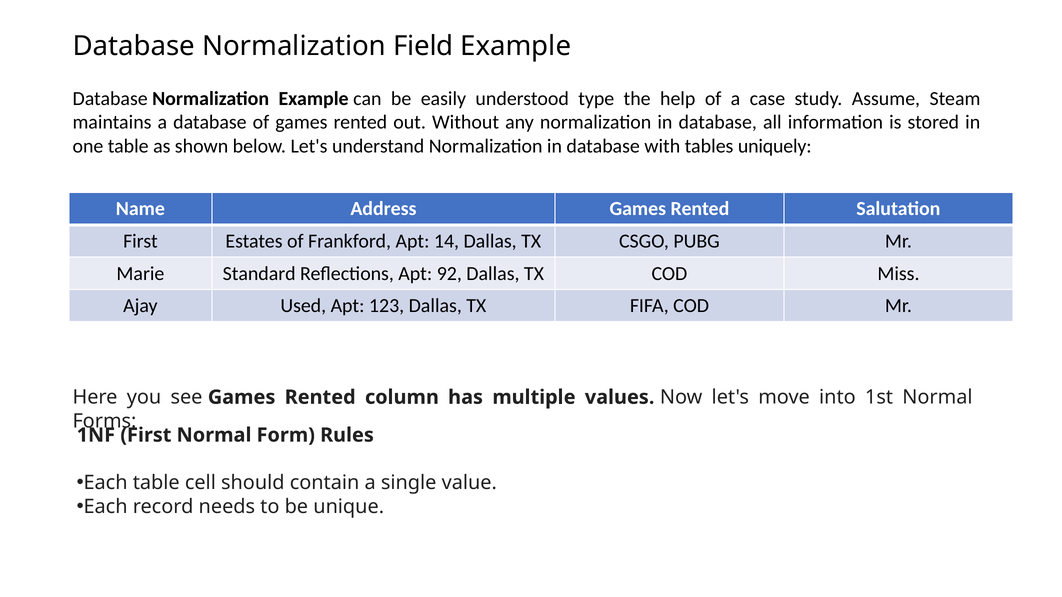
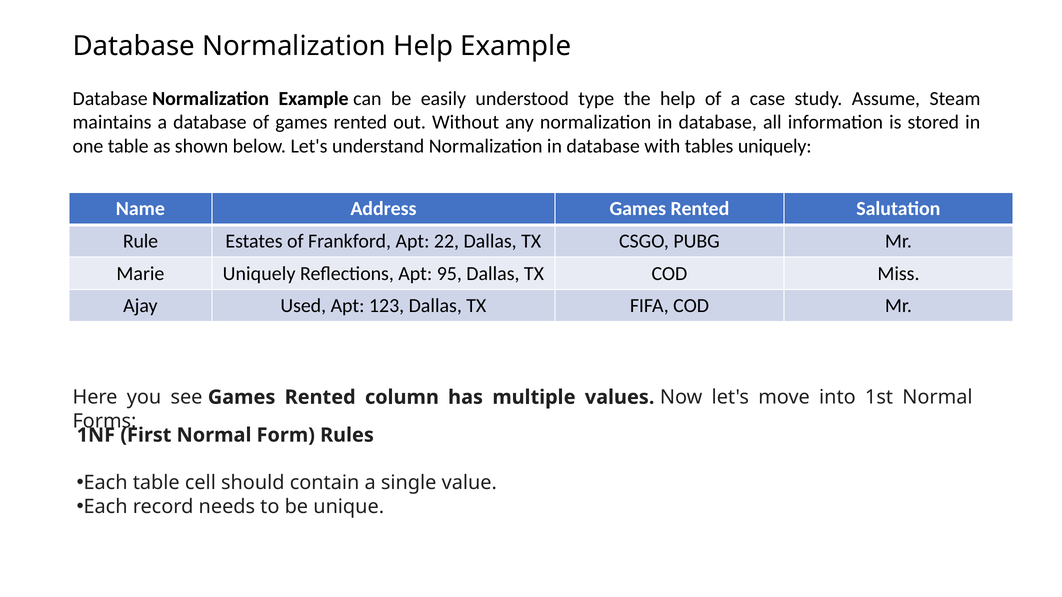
Normalization Field: Field -> Help
First at (140, 241): First -> Rule
14: 14 -> 22
Marie Standard: Standard -> Uniquely
92: 92 -> 95
